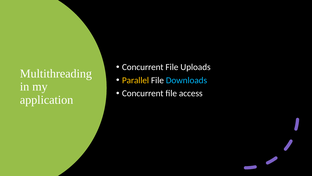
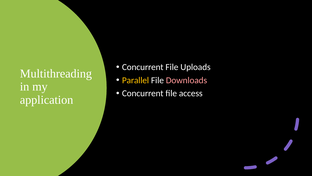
Downloads colour: light blue -> pink
